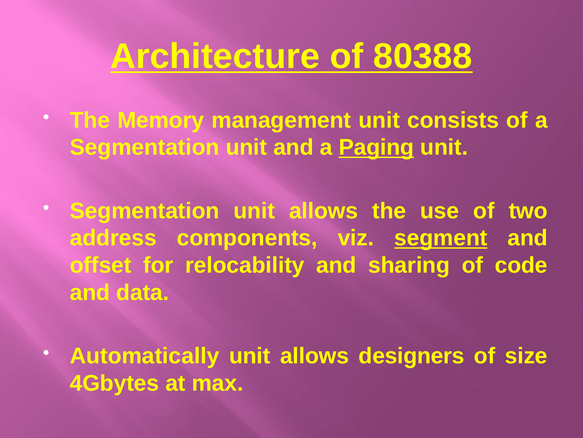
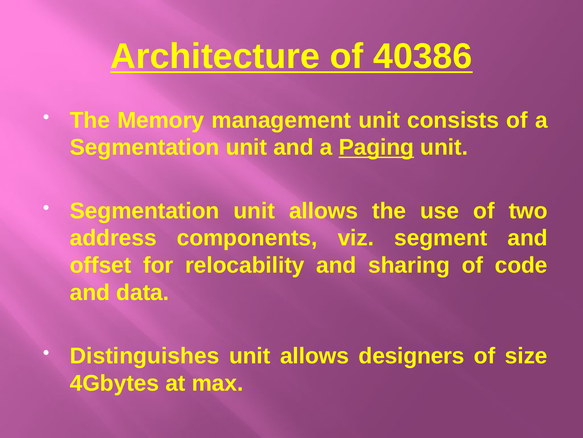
80388: 80388 -> 40386
segment underline: present -> none
Automatically: Automatically -> Distinguishes
